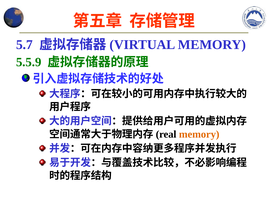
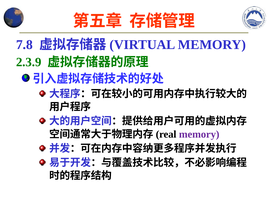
5.7: 5.7 -> 7.8
5.5.9: 5.5.9 -> 2.3.9
memory at (199, 134) colour: orange -> purple
